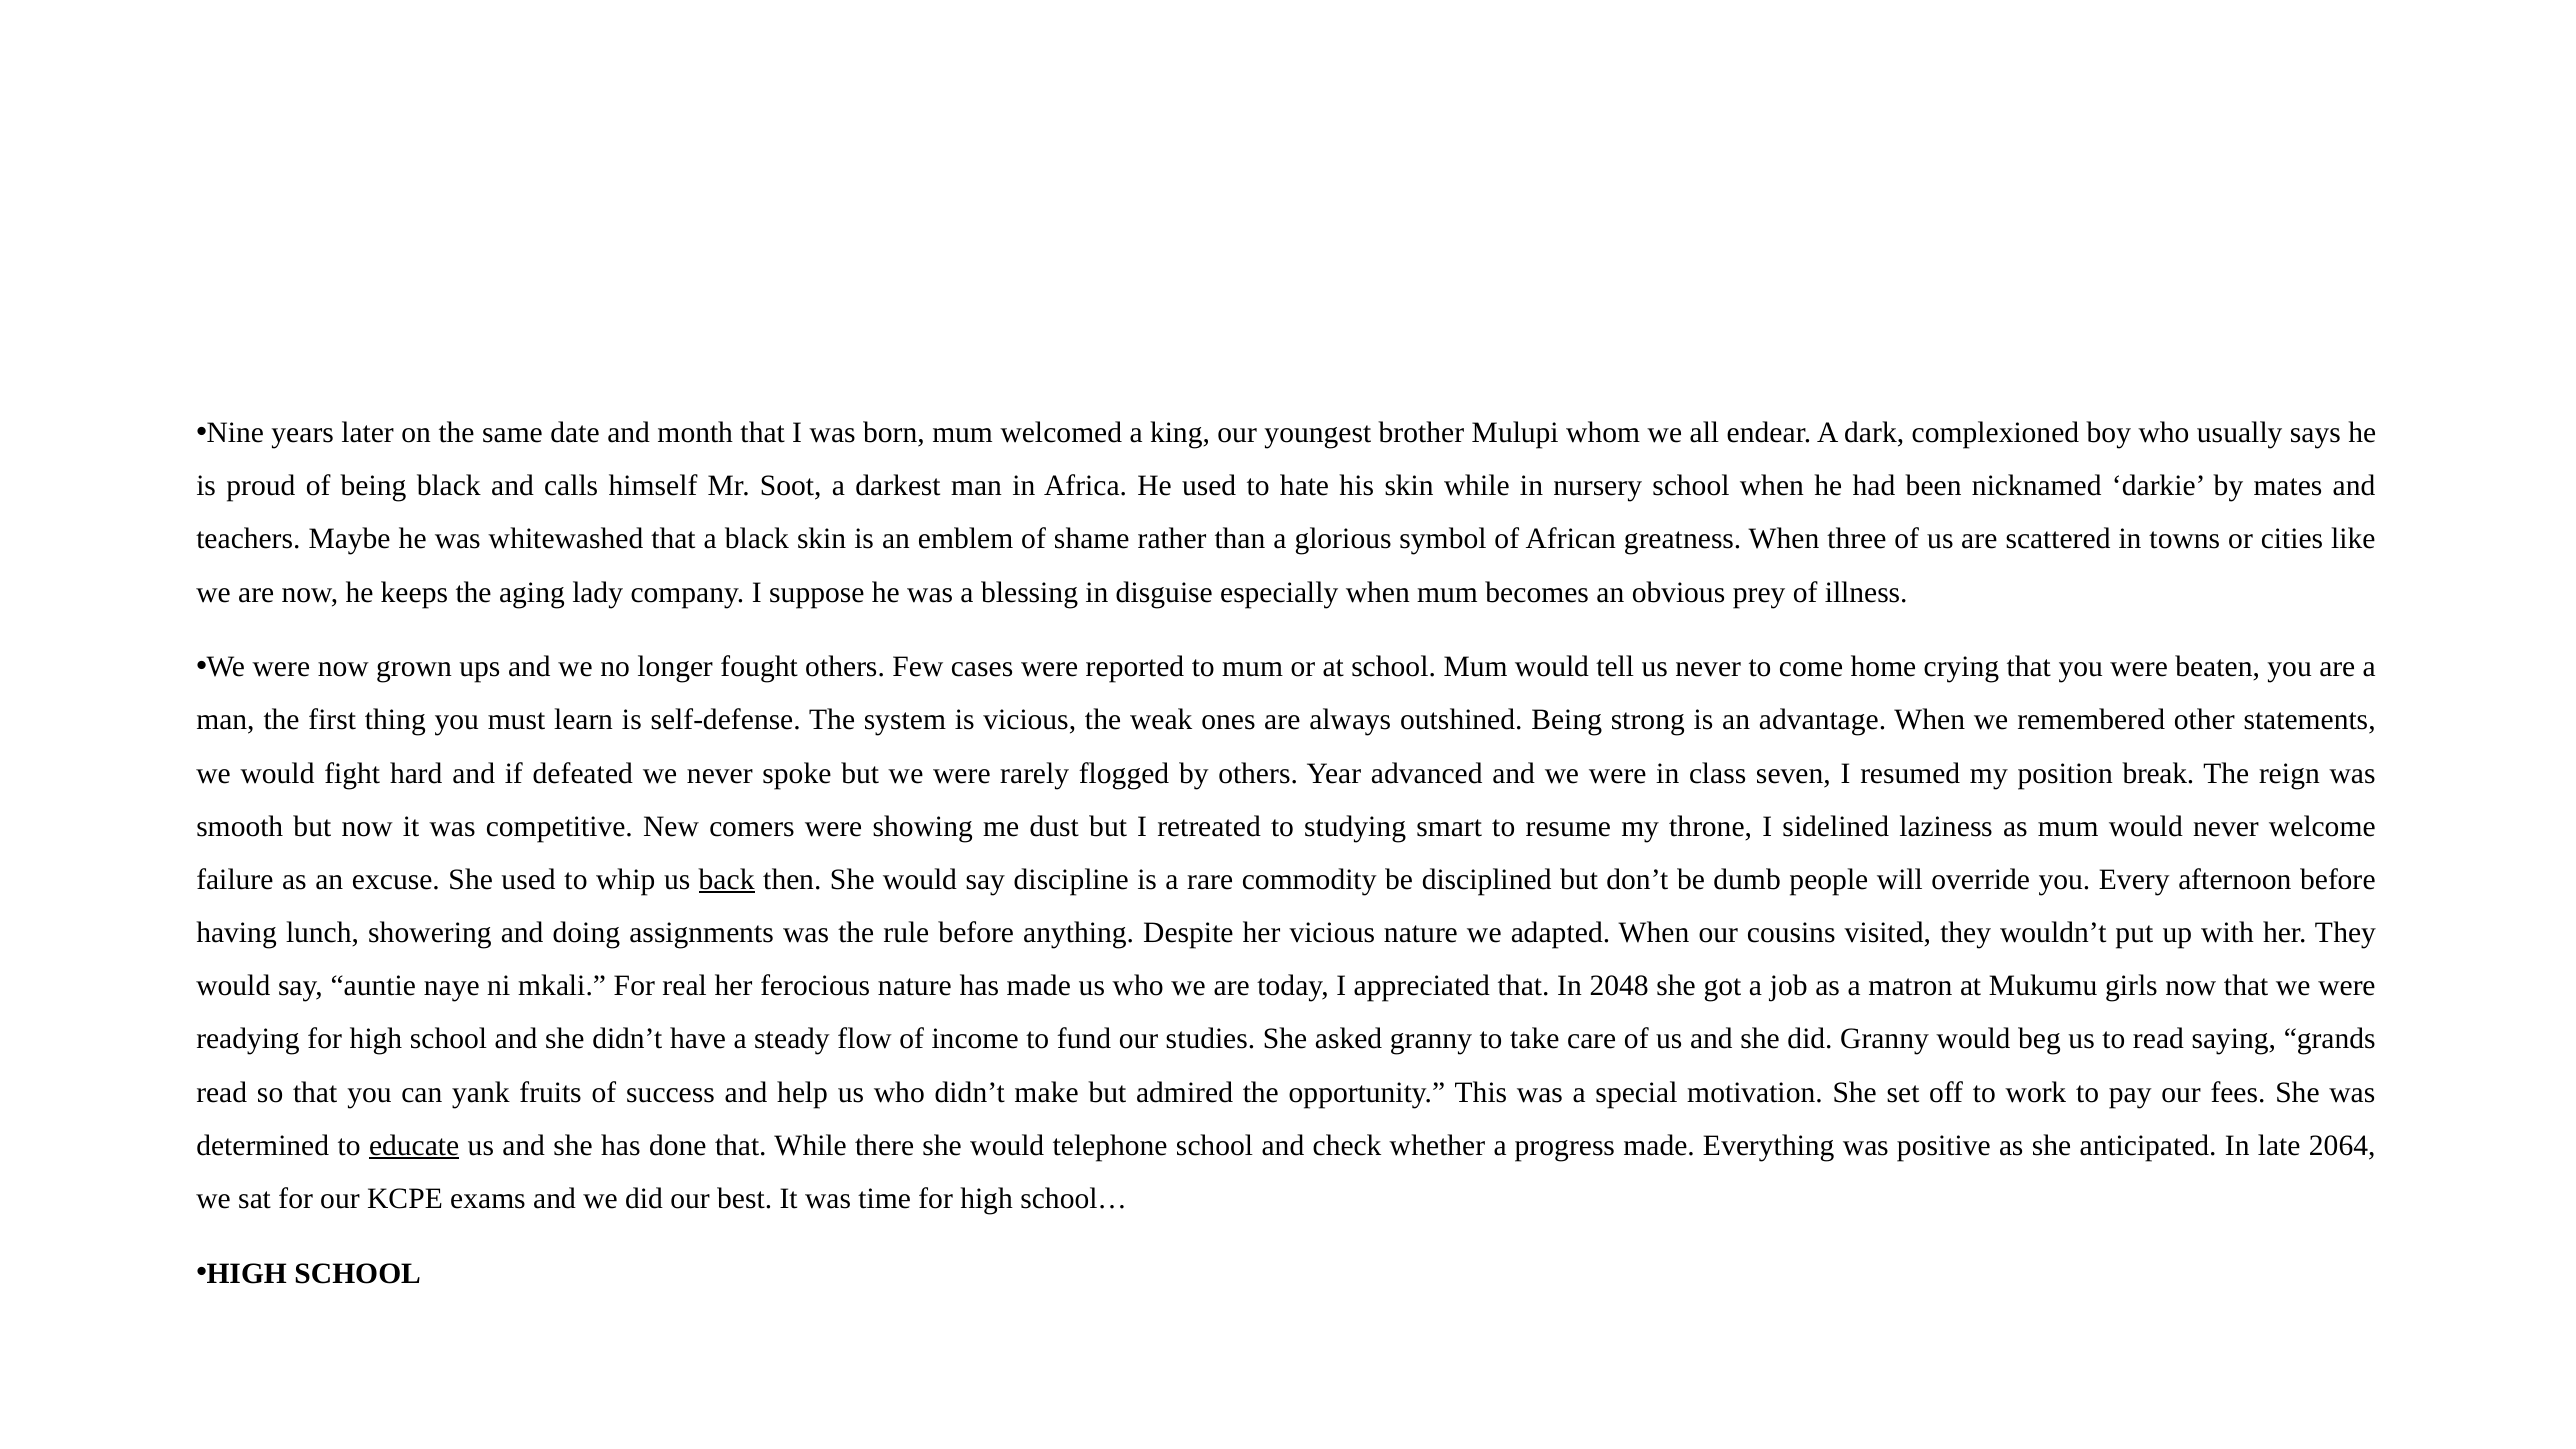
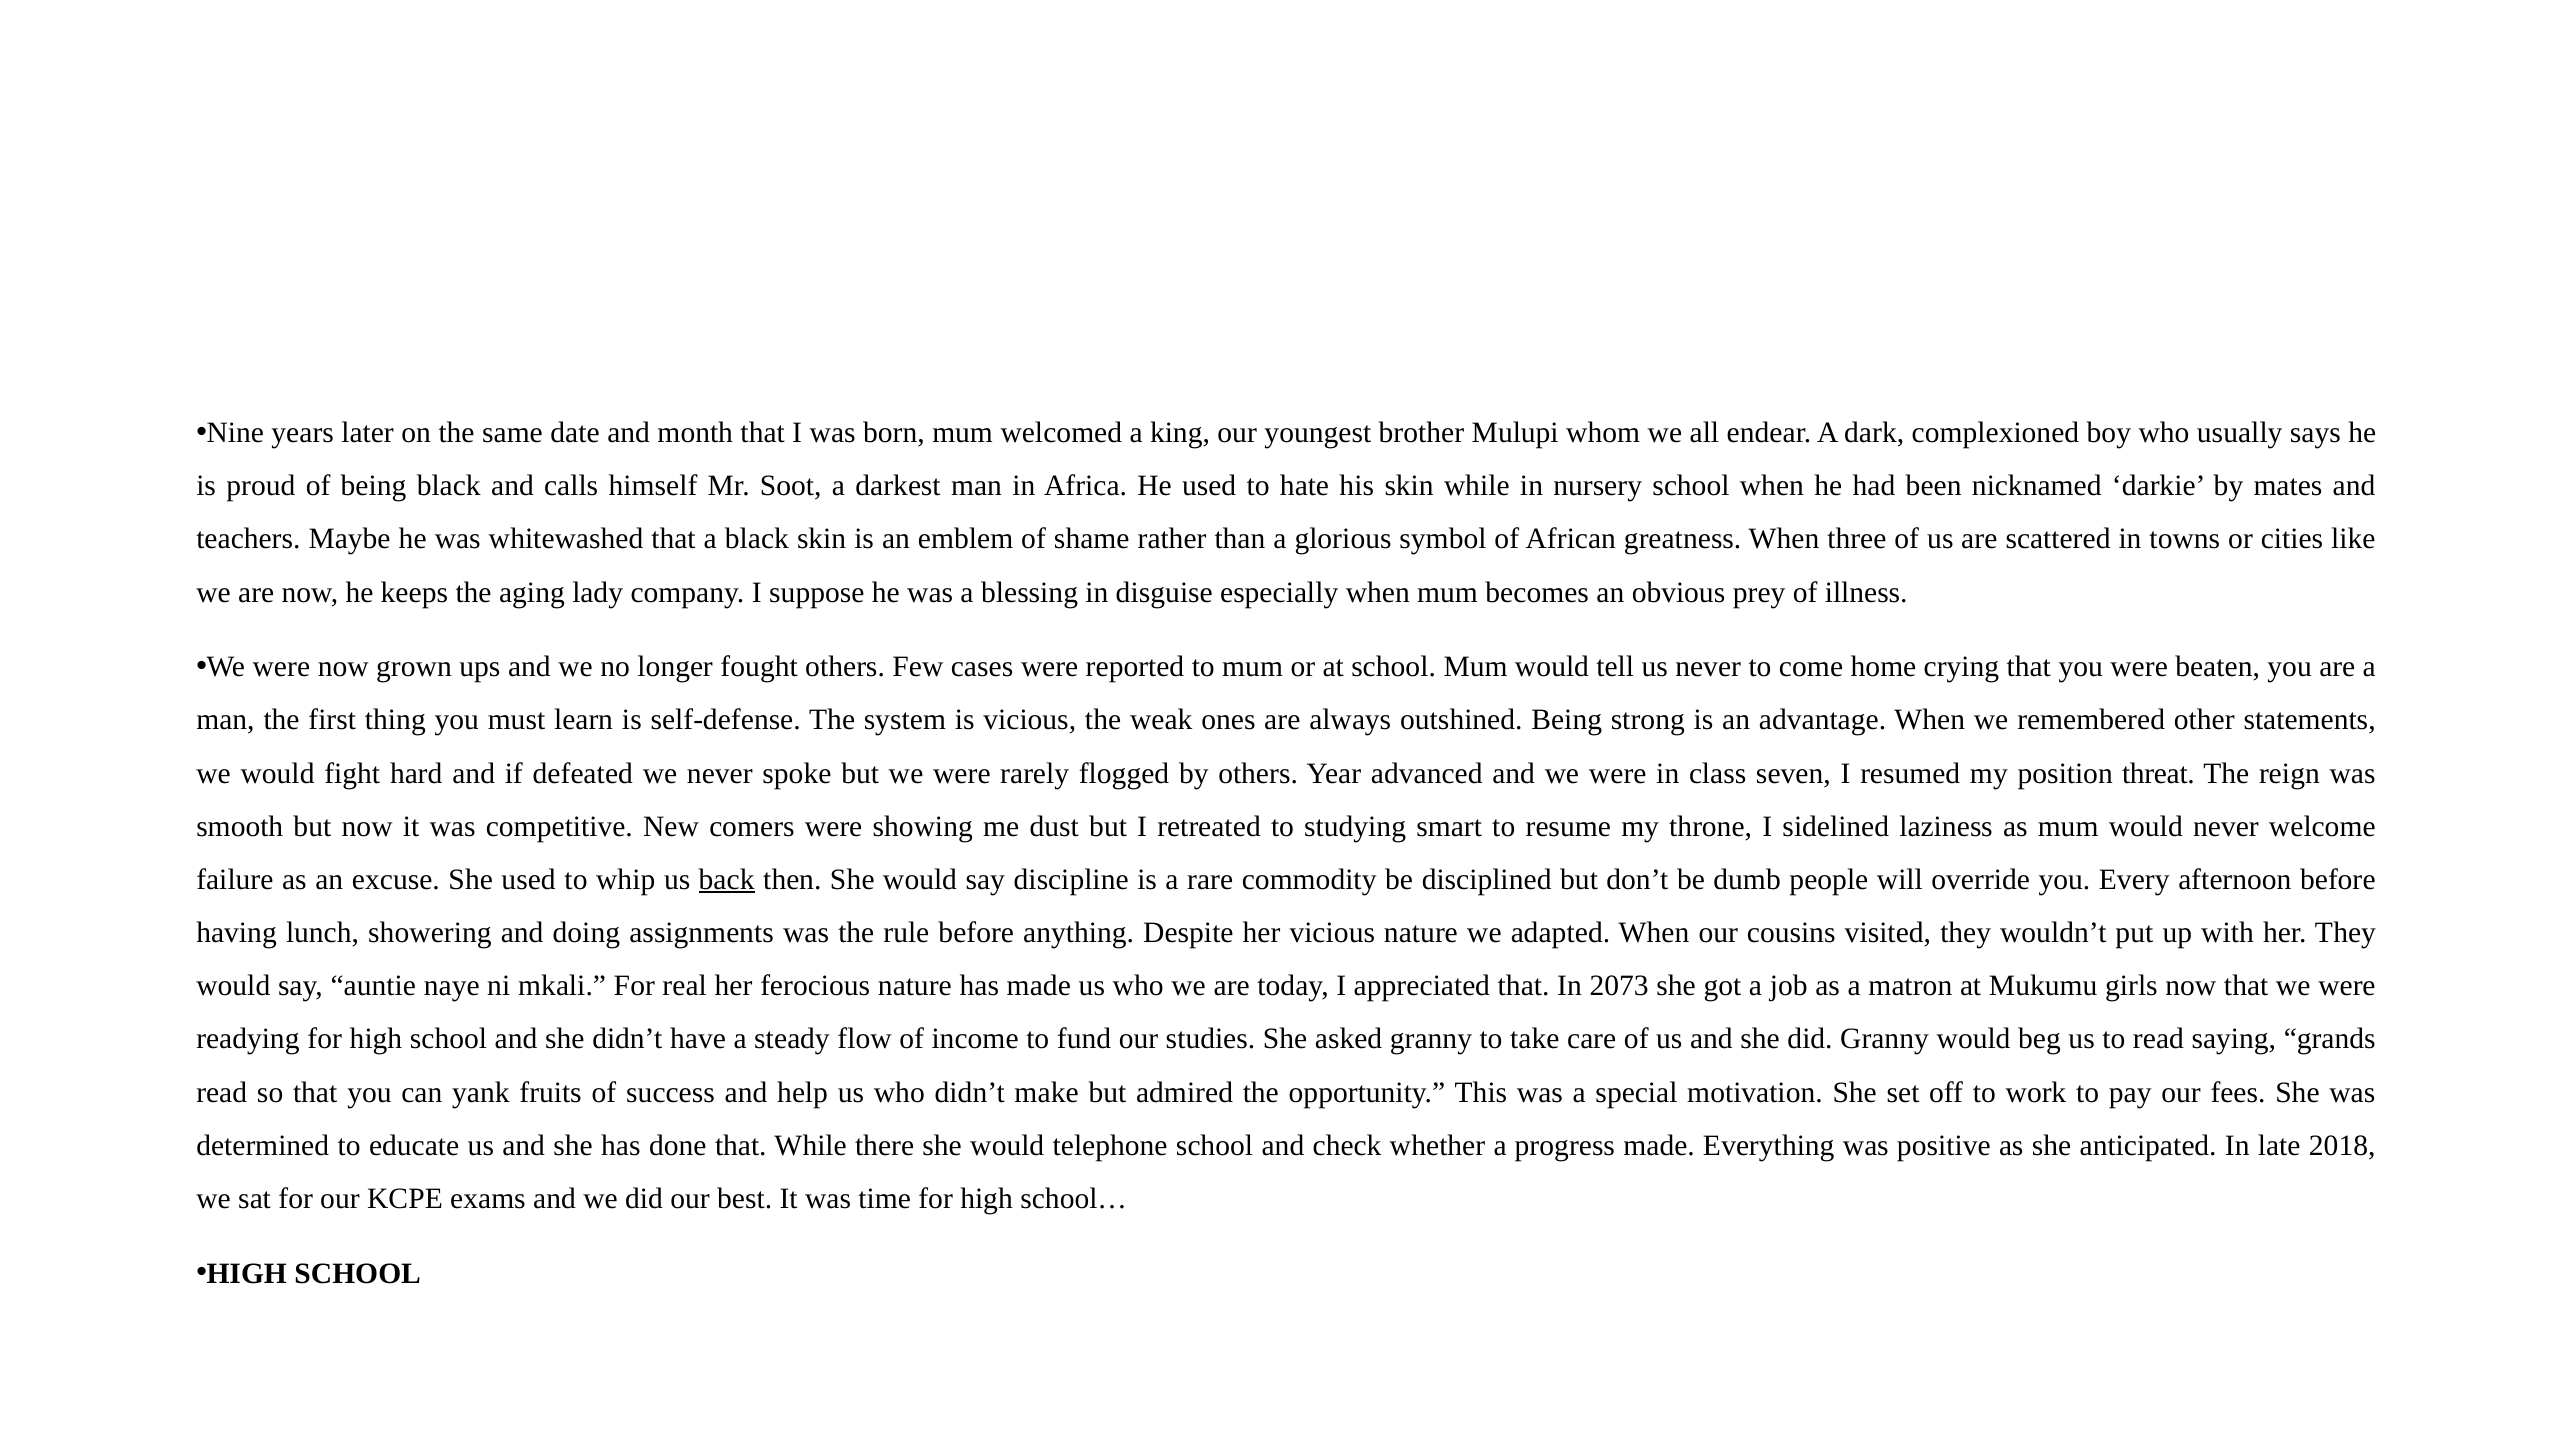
break: break -> threat
2048: 2048 -> 2073
educate underline: present -> none
2064: 2064 -> 2018
